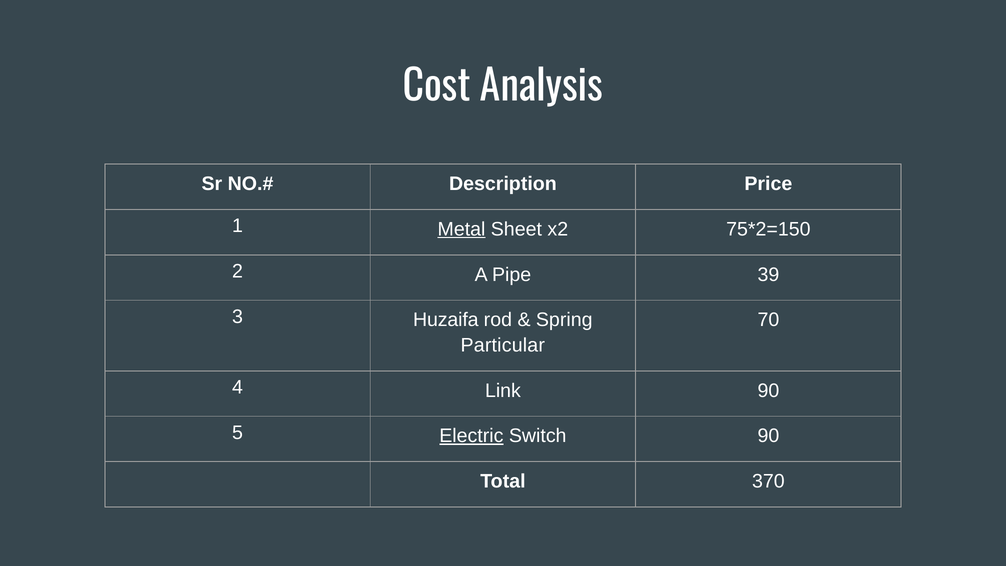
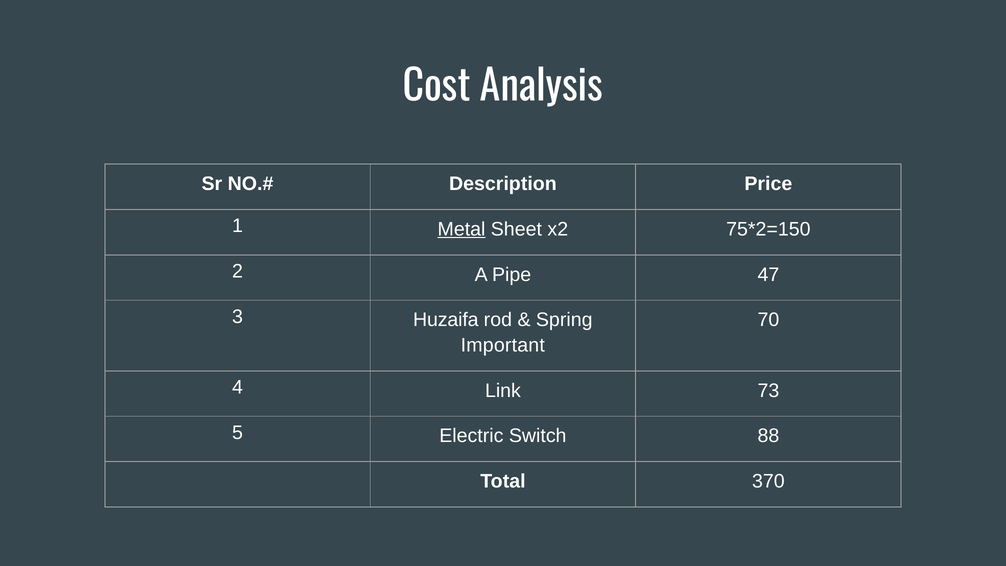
39: 39 -> 47
Particular: Particular -> Important
Link 90: 90 -> 73
Electric underline: present -> none
Switch 90: 90 -> 88
